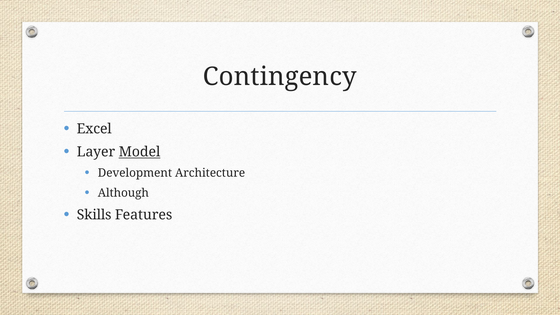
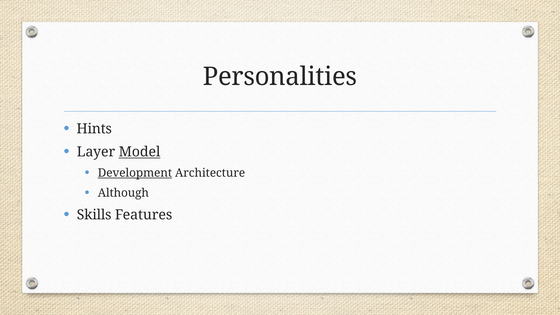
Contingency: Contingency -> Personalities
Excel: Excel -> Hints
Development underline: none -> present
